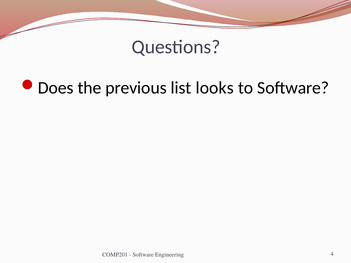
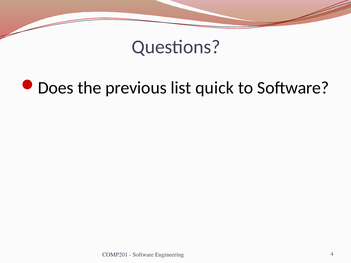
looks: looks -> quick
